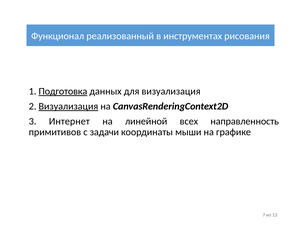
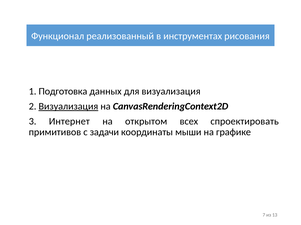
Подготовка underline: present -> none
линейной: линейной -> открытом
направленность: направленность -> спроектировать
